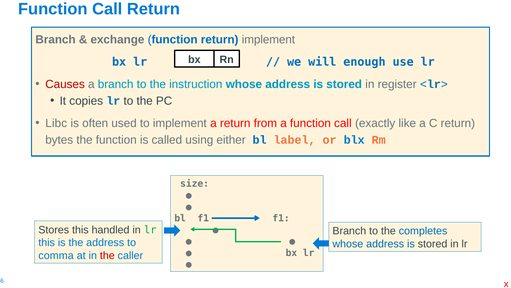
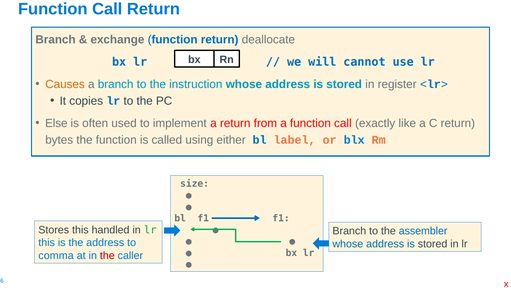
return implement: implement -> deallocate
enough: enough -> cannot
Causes colour: red -> orange
Libc: Libc -> Else
completes: completes -> assembler
